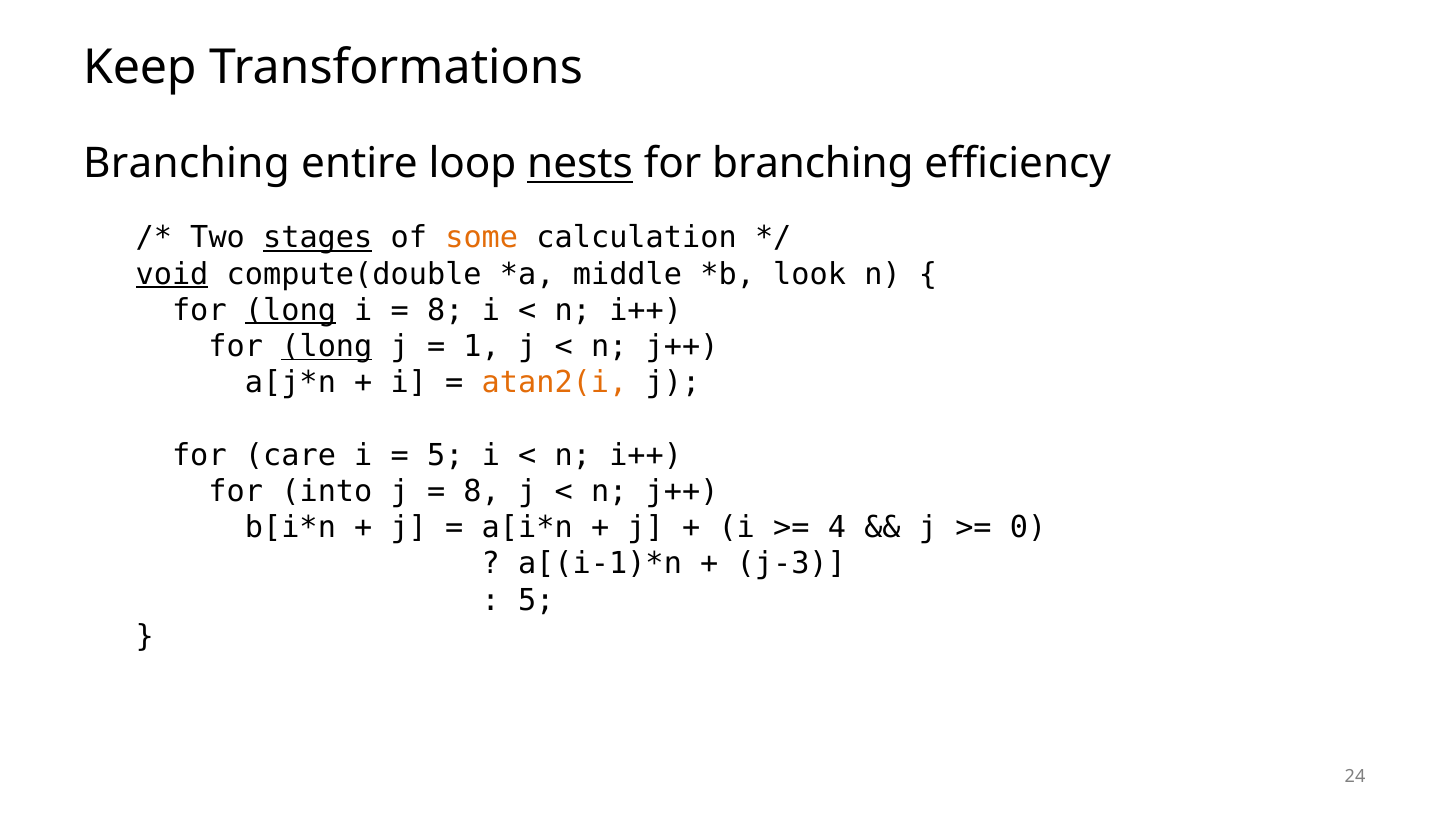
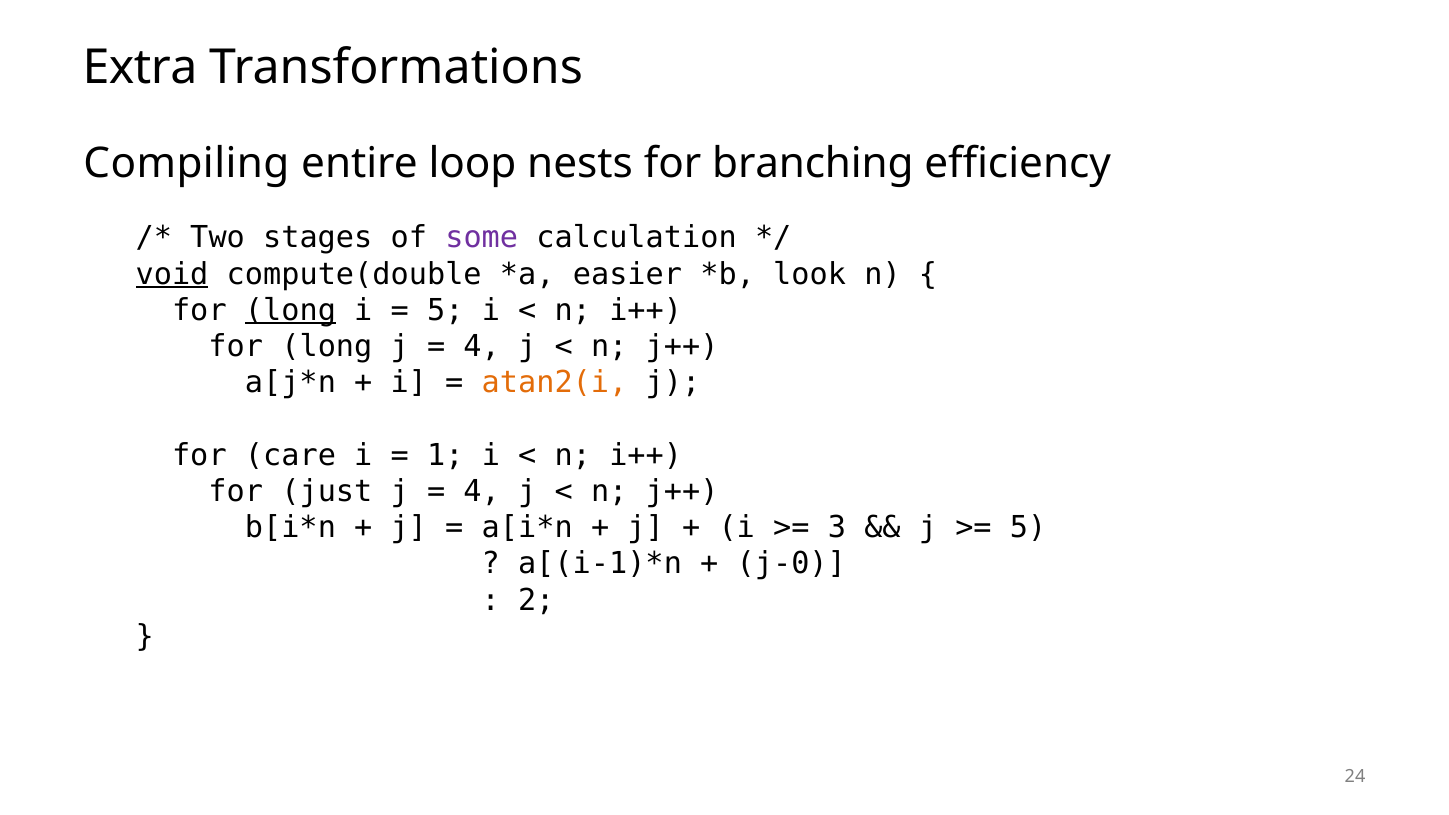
Keep: Keep -> Extra
Branching at (186, 164): Branching -> Compiling
nests underline: present -> none
stages underline: present -> none
some colour: orange -> purple
middle: middle -> easier
8 at (445, 310): 8 -> 5
long at (327, 347) underline: present -> none
1 at (482, 347): 1 -> 4
5 at (445, 455): 5 -> 1
into: into -> just
8 at (482, 492): 8 -> 4
4: 4 -> 3
0 at (1028, 528): 0 -> 5
j-3: j-3 -> j-0
5 at (536, 600): 5 -> 2
